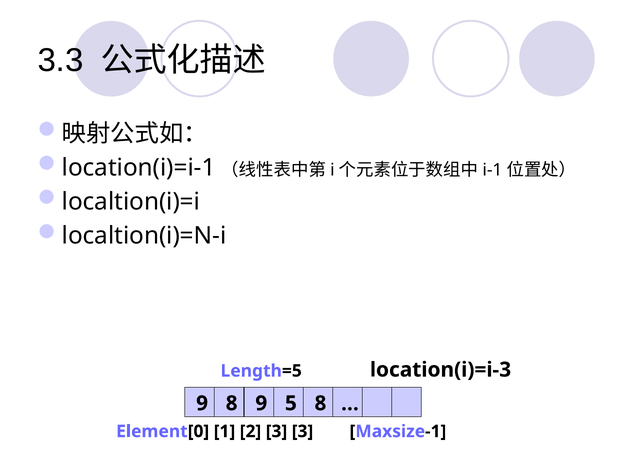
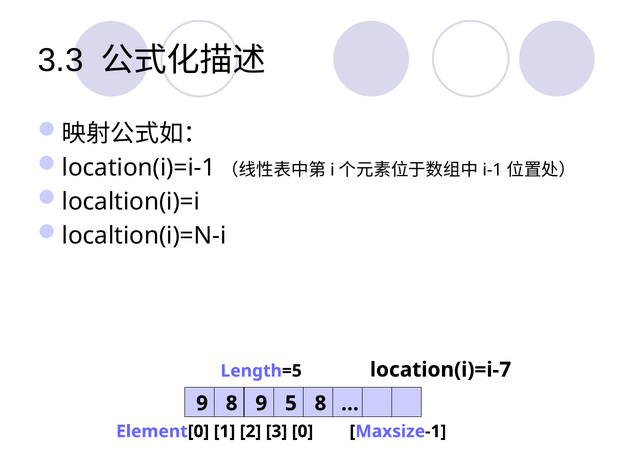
location(i)=i-3: location(i)=i-3 -> location(i)=i-7
3 3: 3 -> 0
